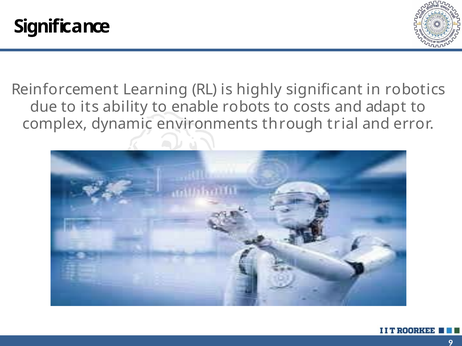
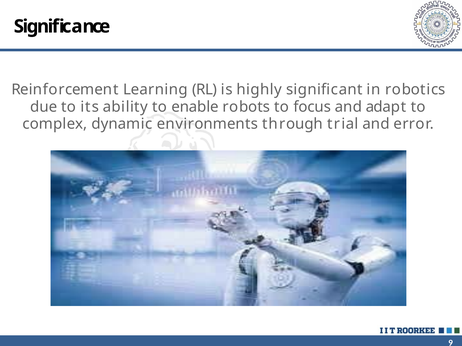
costs: costs -> focus
